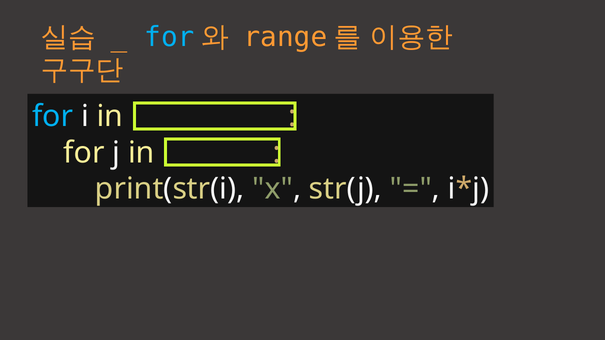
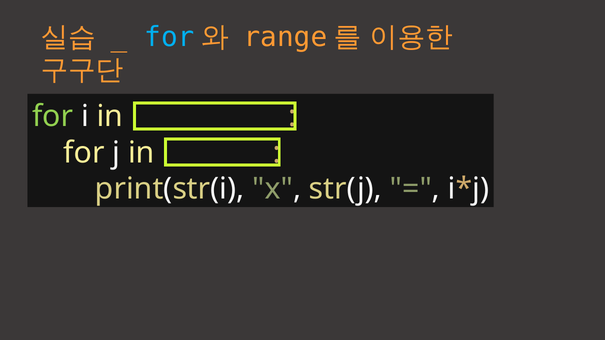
for at (53, 116) colour: light blue -> light green
